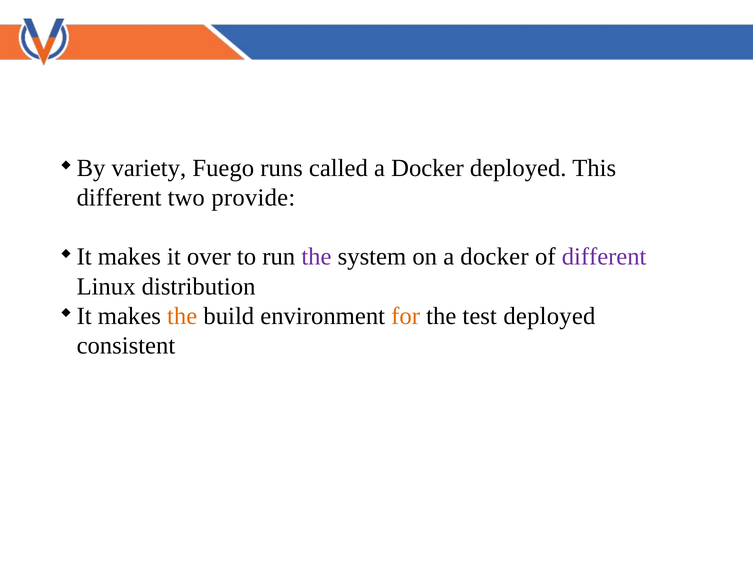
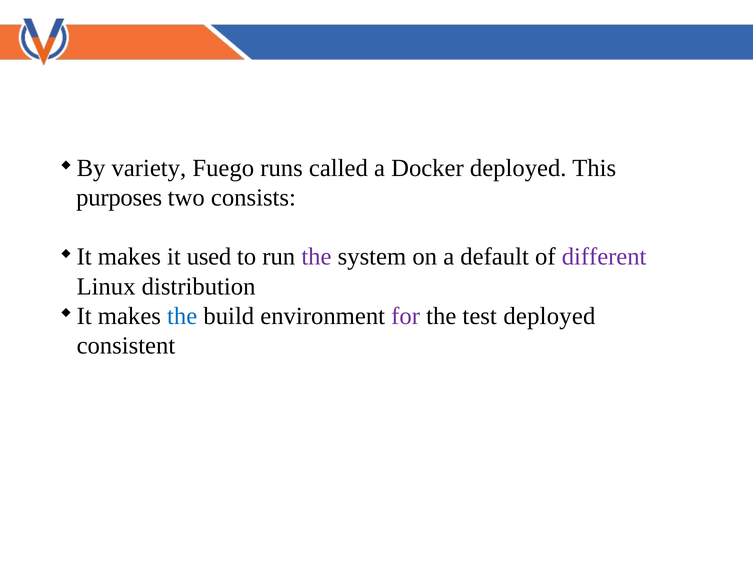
different at (119, 198): different -> purposes
provide: provide -> consists
over: over -> used
on a docker: docker -> default
the at (182, 316) colour: orange -> blue
for colour: orange -> purple
